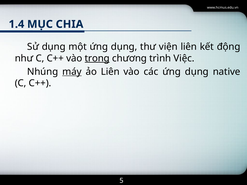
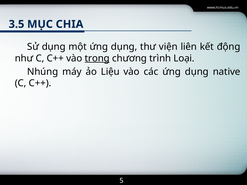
1.4: 1.4 -> 3.5
Việc: Việc -> Loại
máy underline: present -> none
ảo Liên: Liên -> Liệu
